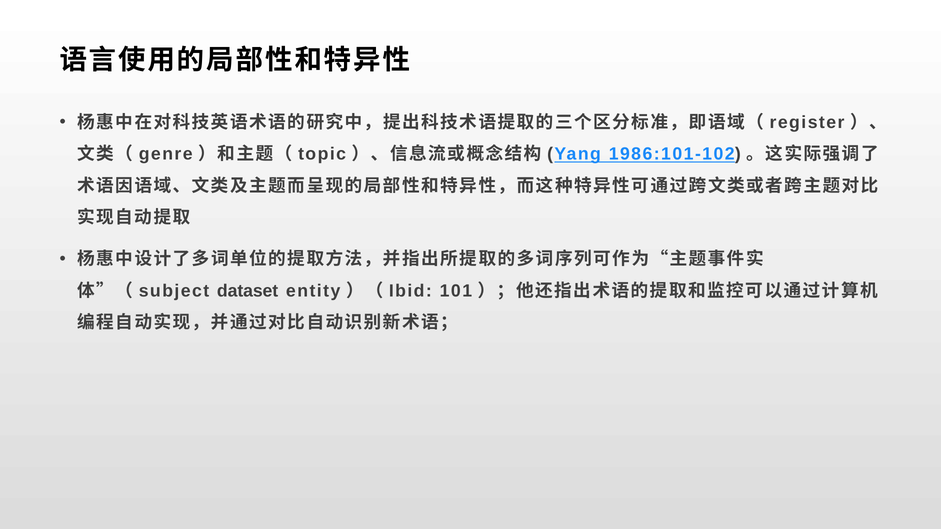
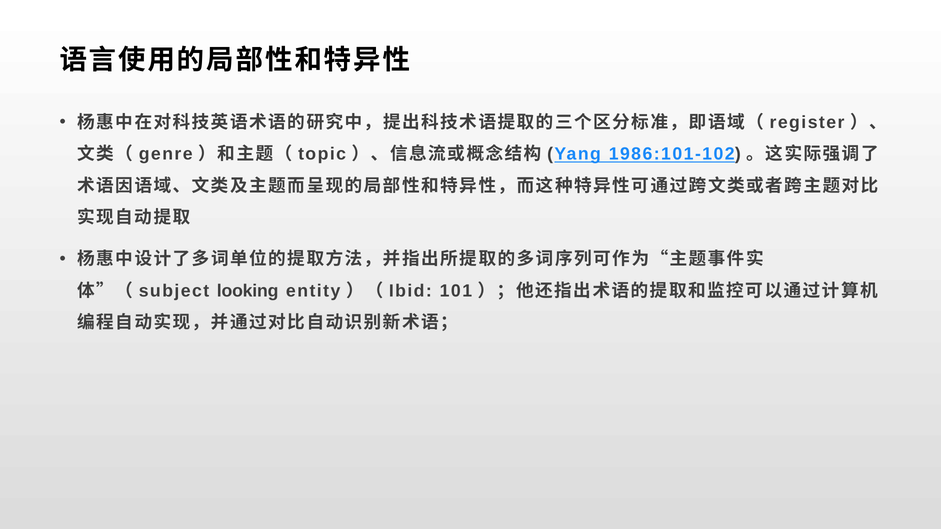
dataset: dataset -> looking
